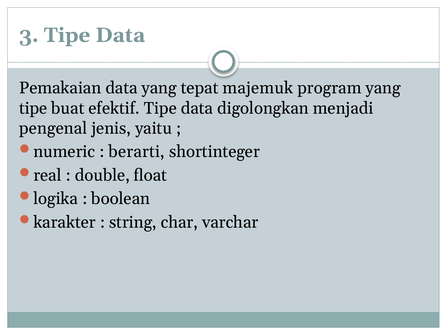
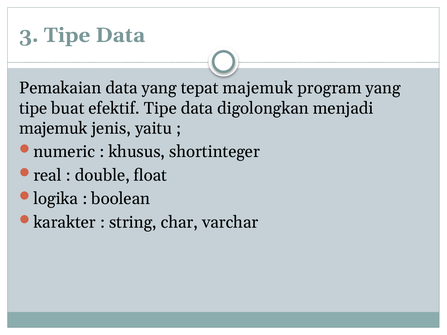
pengenal at (53, 128): pengenal -> majemuk
berarti: berarti -> khusus
